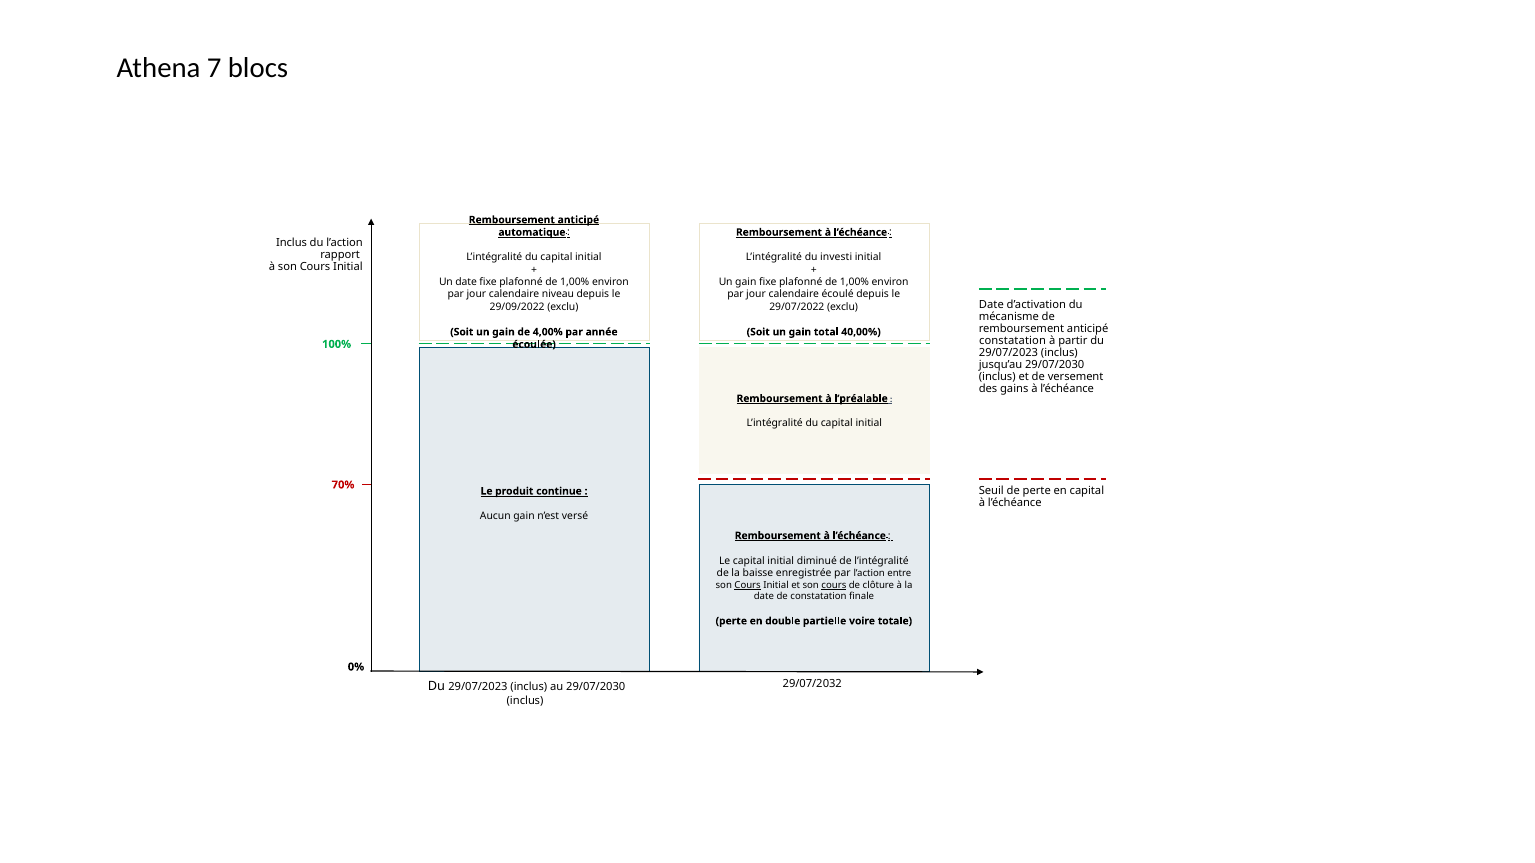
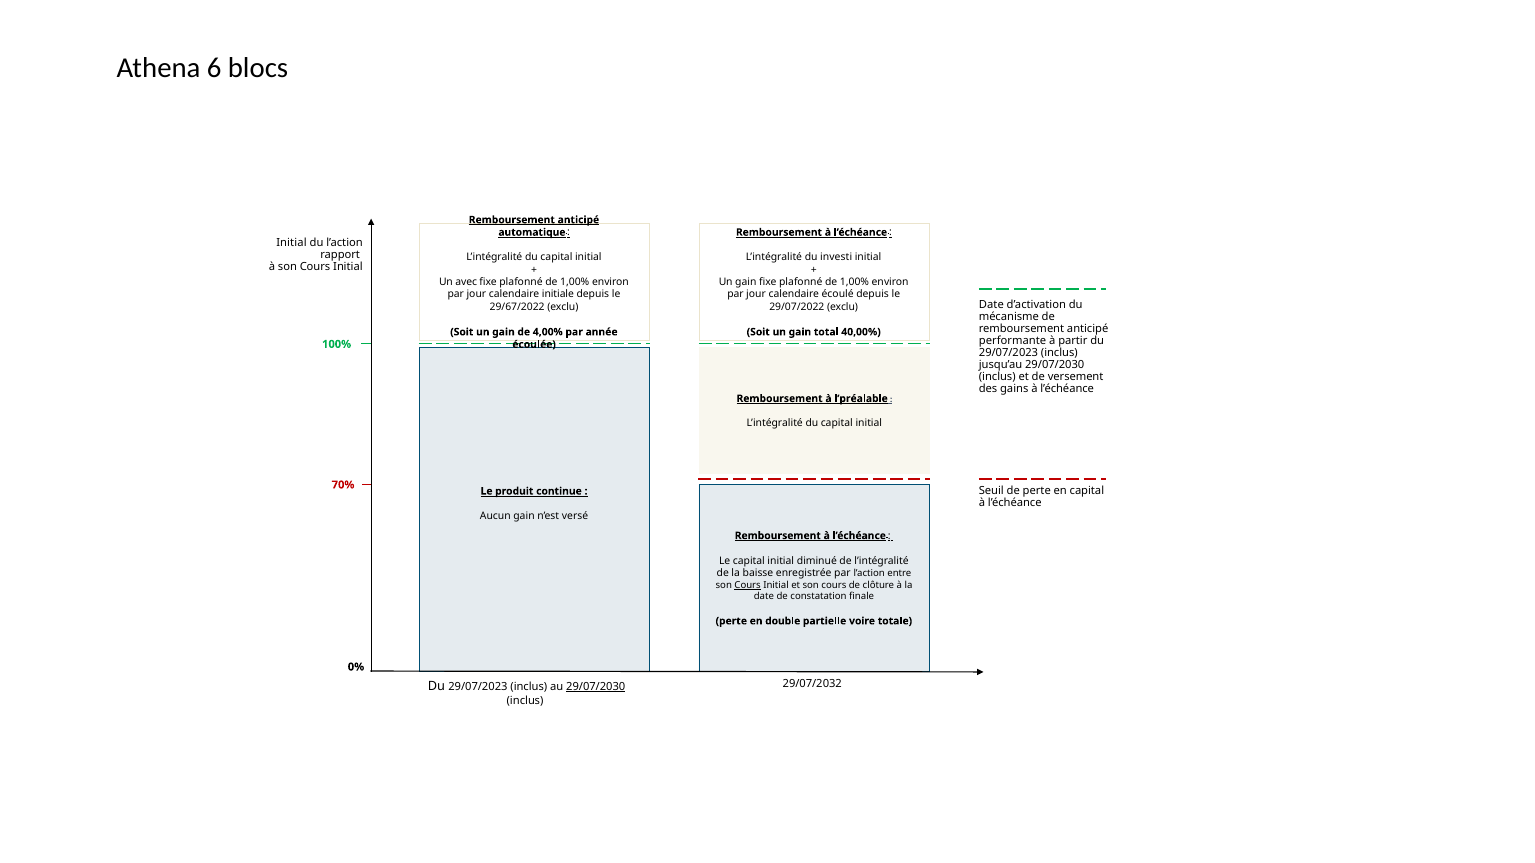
7: 7 -> 6
Inclus at (292, 243): Inclus -> Initial
Un date: date -> avec
niveau: niveau -> initiale
29/09/2022: 29/09/2022 -> 29/67/2022
constatation at (1013, 341): constatation -> performante
cours at (834, 585) underline: present -> none
29/07/2030 at (596, 687) underline: none -> present
